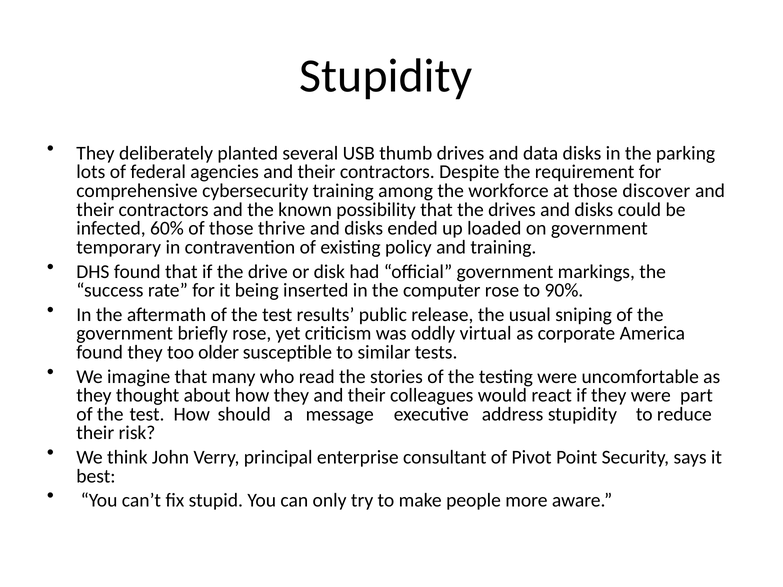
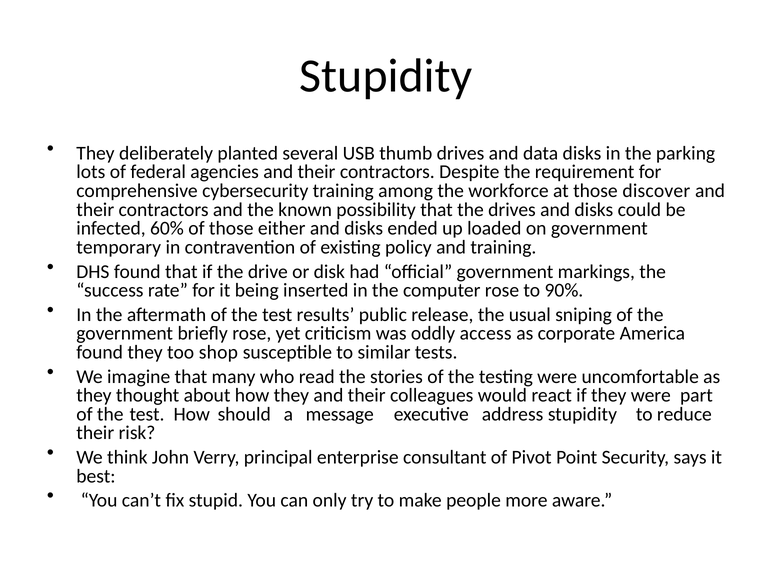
thrive: thrive -> either
virtual: virtual -> access
older: older -> shop
